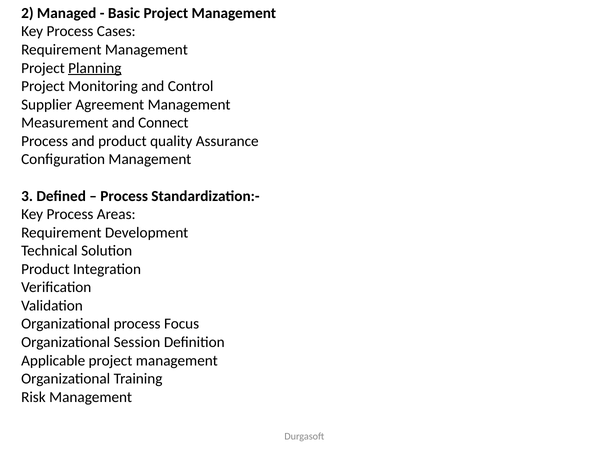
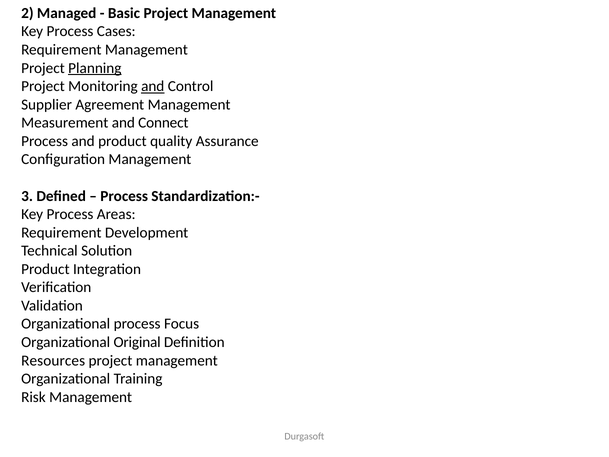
and at (153, 86) underline: none -> present
Session: Session -> Original
Applicable: Applicable -> Resources
